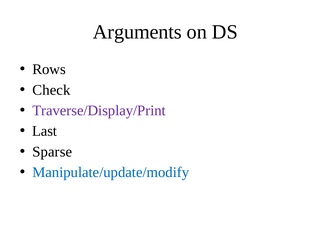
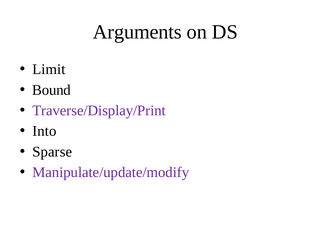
Rows: Rows -> Limit
Check: Check -> Bound
Last: Last -> Into
Manipulate/update/modify colour: blue -> purple
